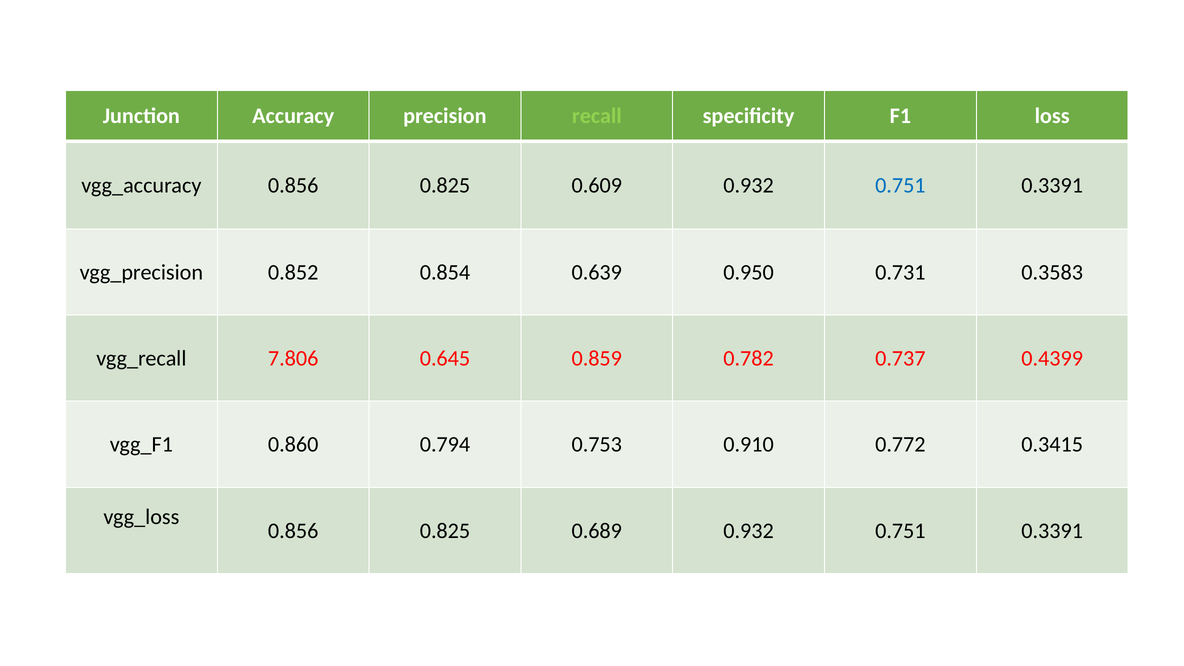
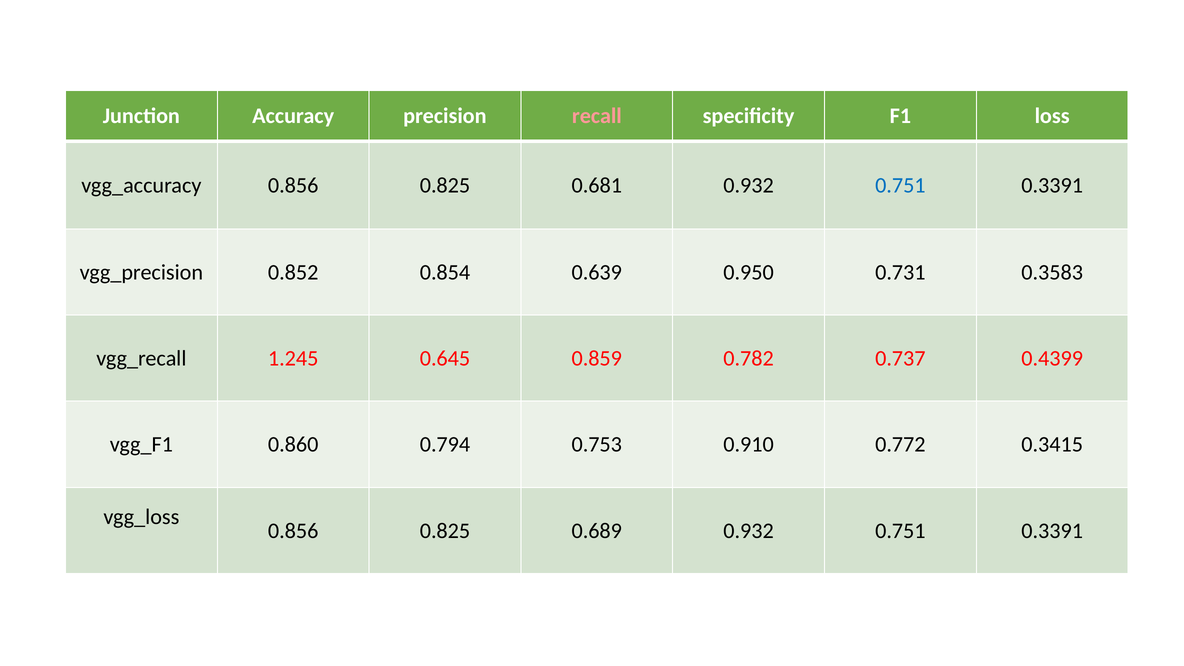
recall colour: light green -> pink
0.609: 0.609 -> 0.681
7.806: 7.806 -> 1.245
